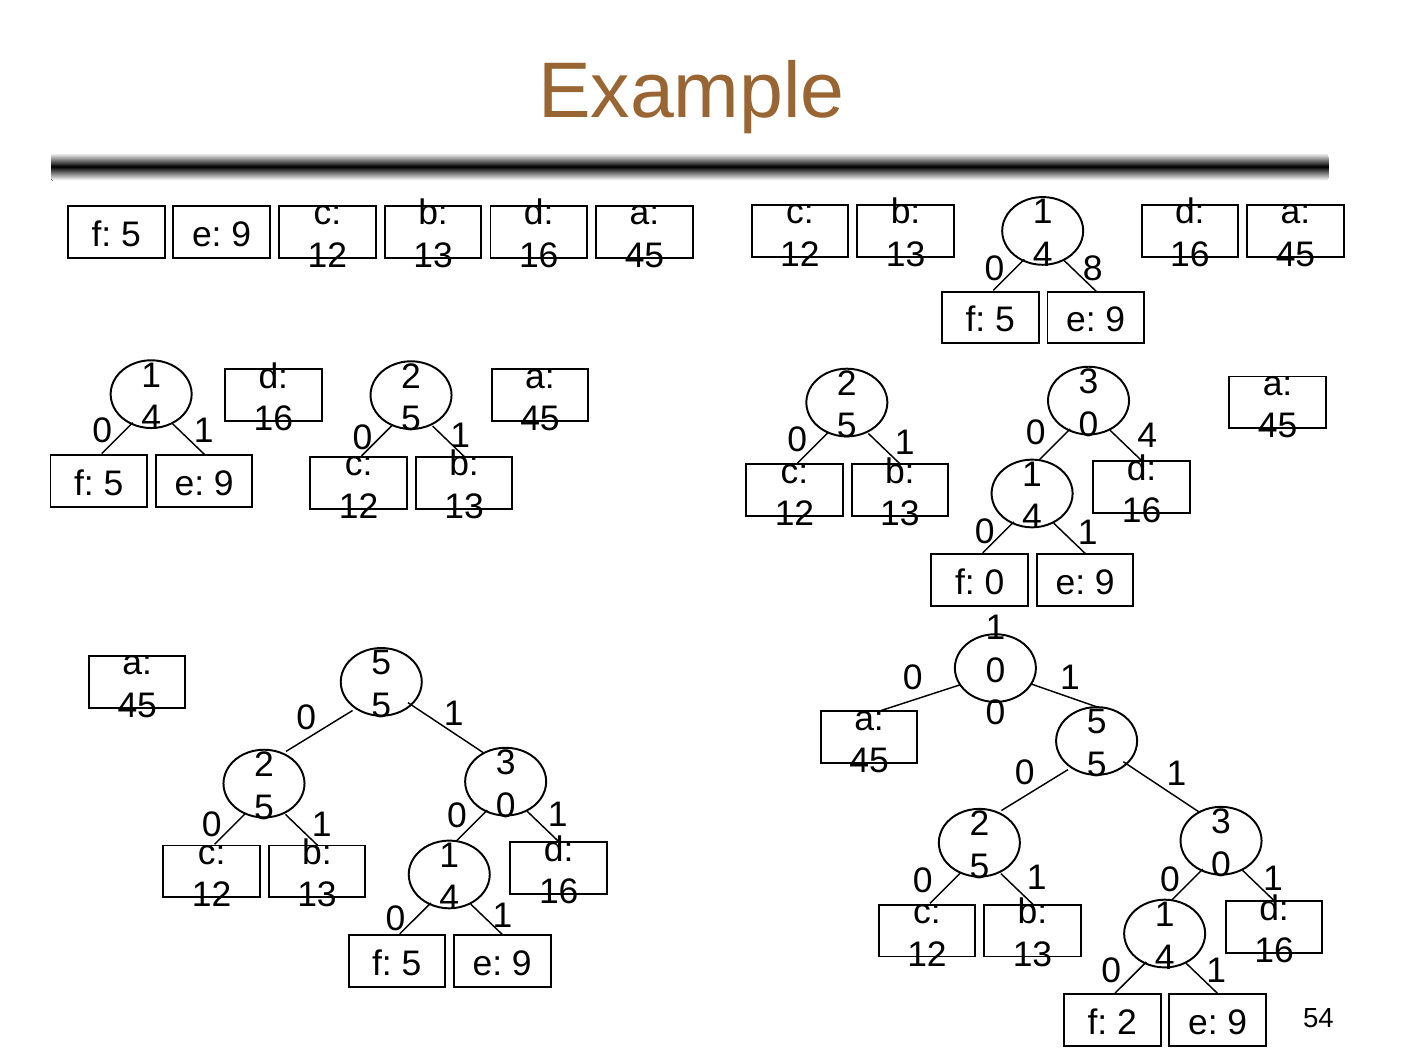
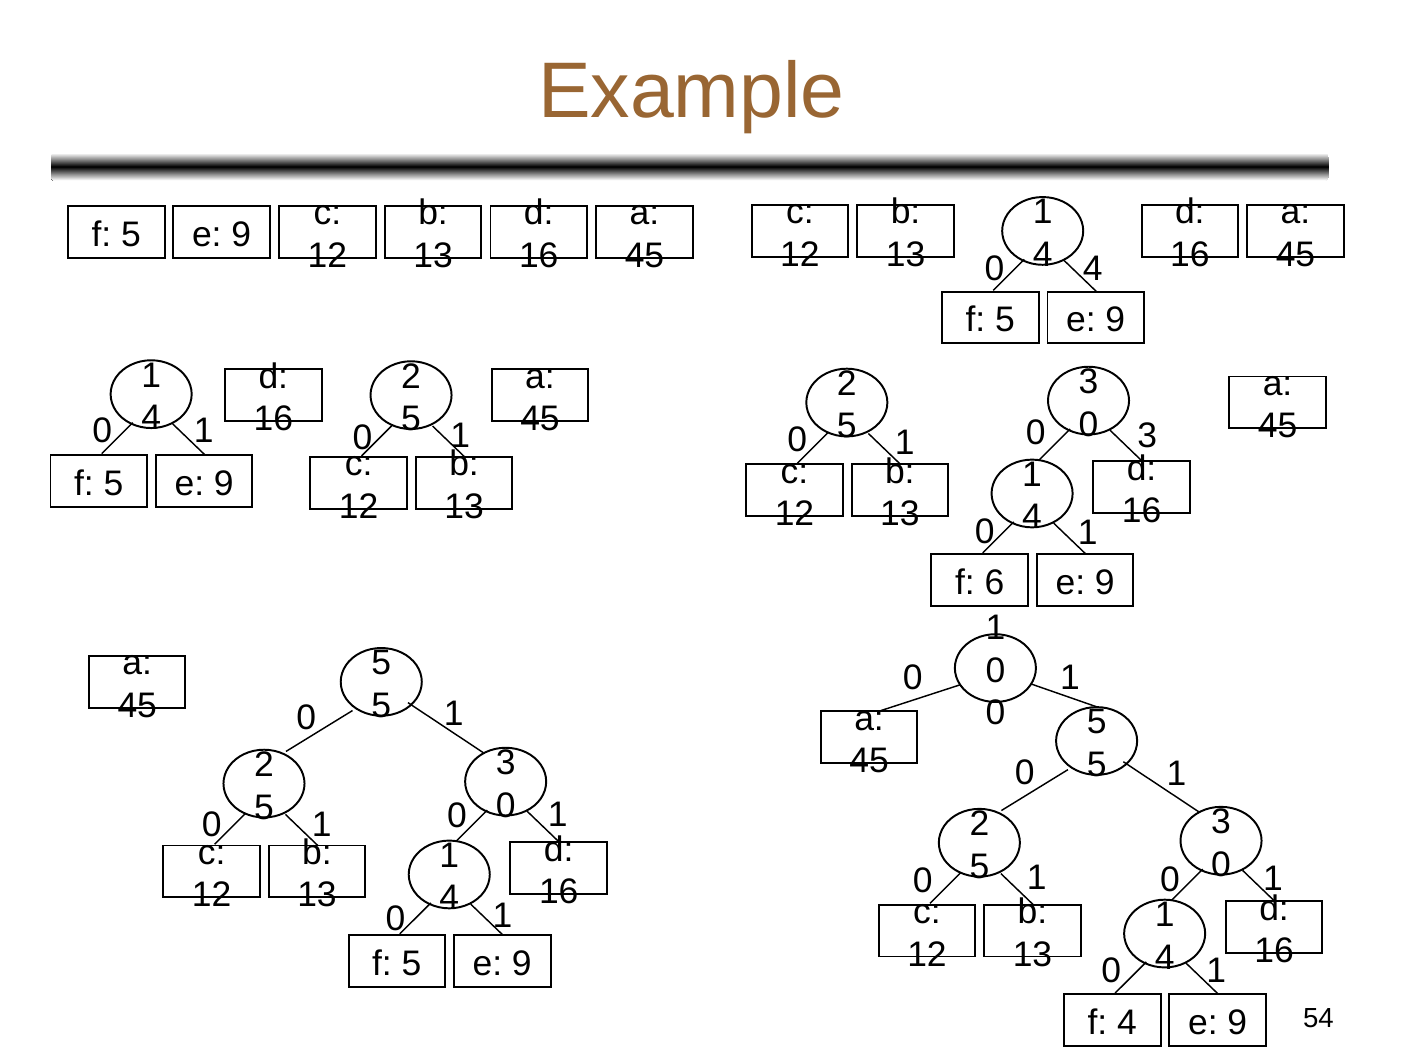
0 8: 8 -> 4
4 at (1147, 436): 4 -> 3
f 0: 0 -> 6
f 2: 2 -> 4
